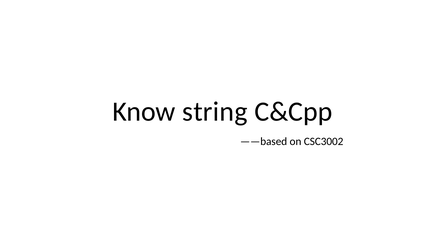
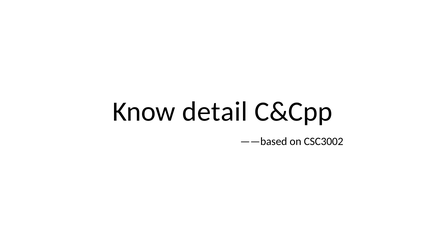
string: string -> detail
